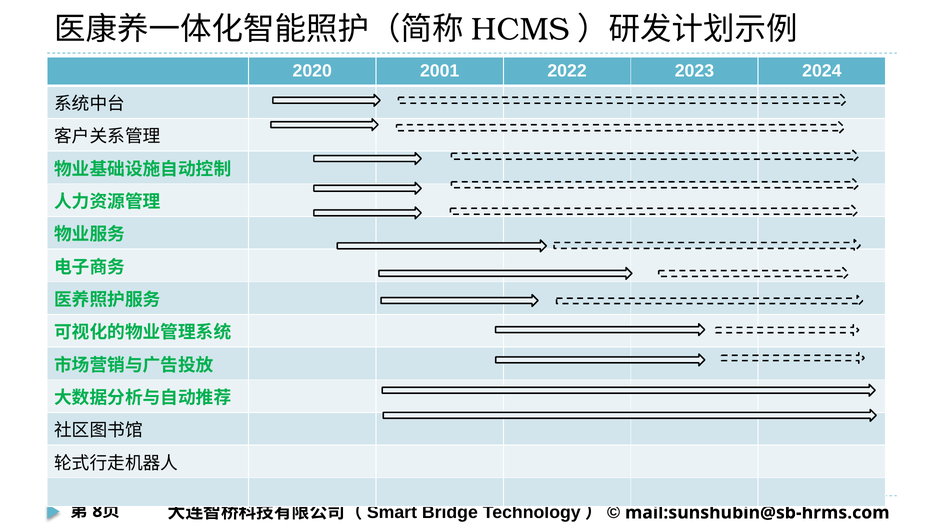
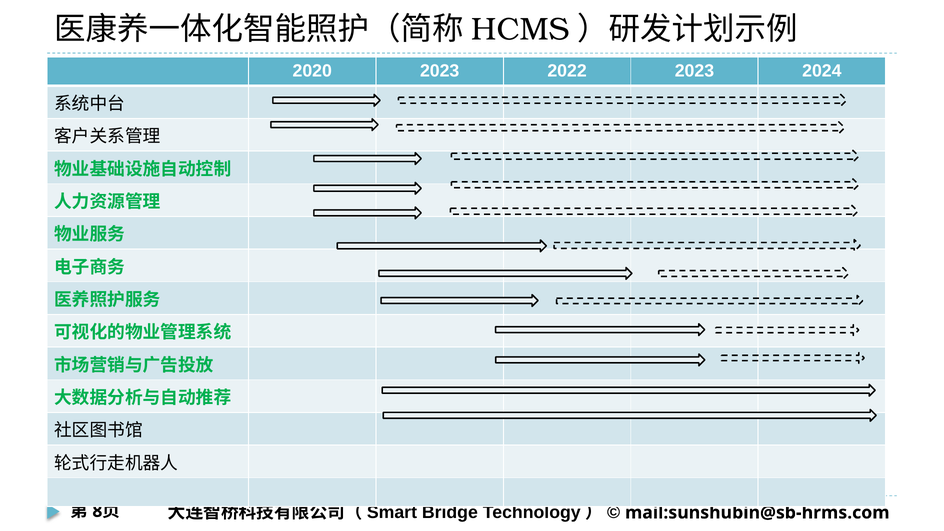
2020 2001: 2001 -> 2023
